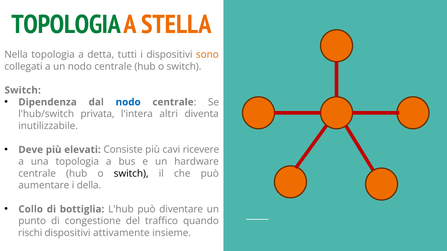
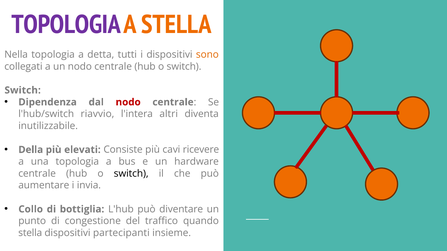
TOPOLOGIA at (66, 25) colour: green -> purple
nodo at (128, 102) colour: blue -> red
privata: privata -> riavvio
Deve: Deve -> Della
della: della -> invia
rischi at (30, 233): rischi -> stella
attivamente: attivamente -> partecipanti
